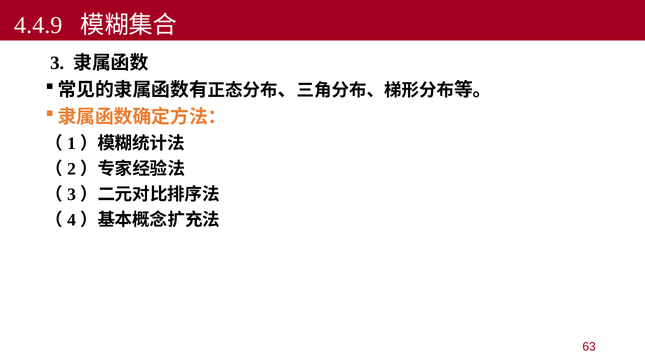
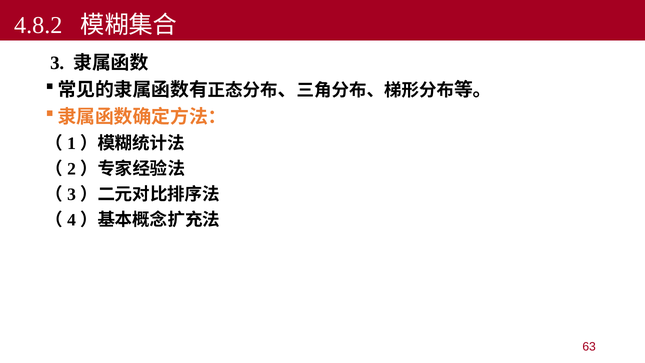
4.4.9: 4.4.9 -> 4.8.2
